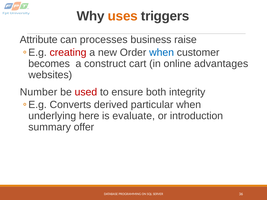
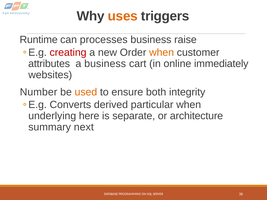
Attribute: Attribute -> Runtime
when at (162, 53) colour: blue -> orange
becomes: becomes -> attributes
a construct: construct -> business
advantages: advantages -> immediately
used colour: red -> orange
evaluate: evaluate -> separate
introduction: introduction -> architecture
offer: offer -> next
